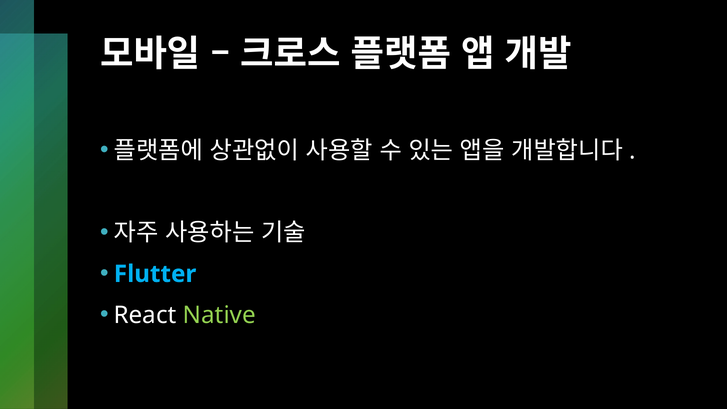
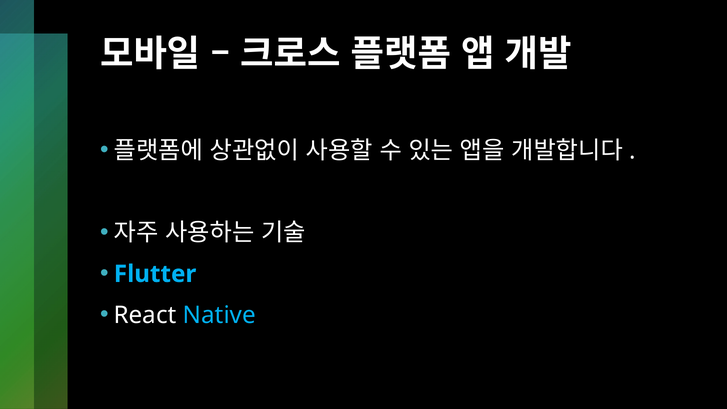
Native colour: light green -> light blue
